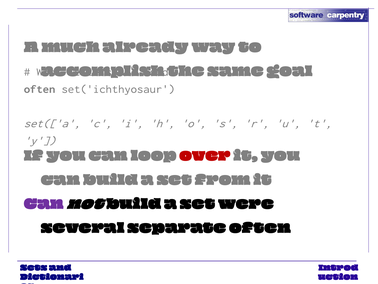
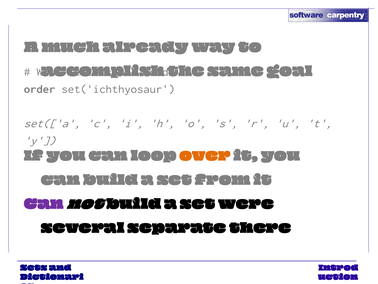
often at (40, 89): often -> order
over colour: red -> orange
separate often: often -> there
